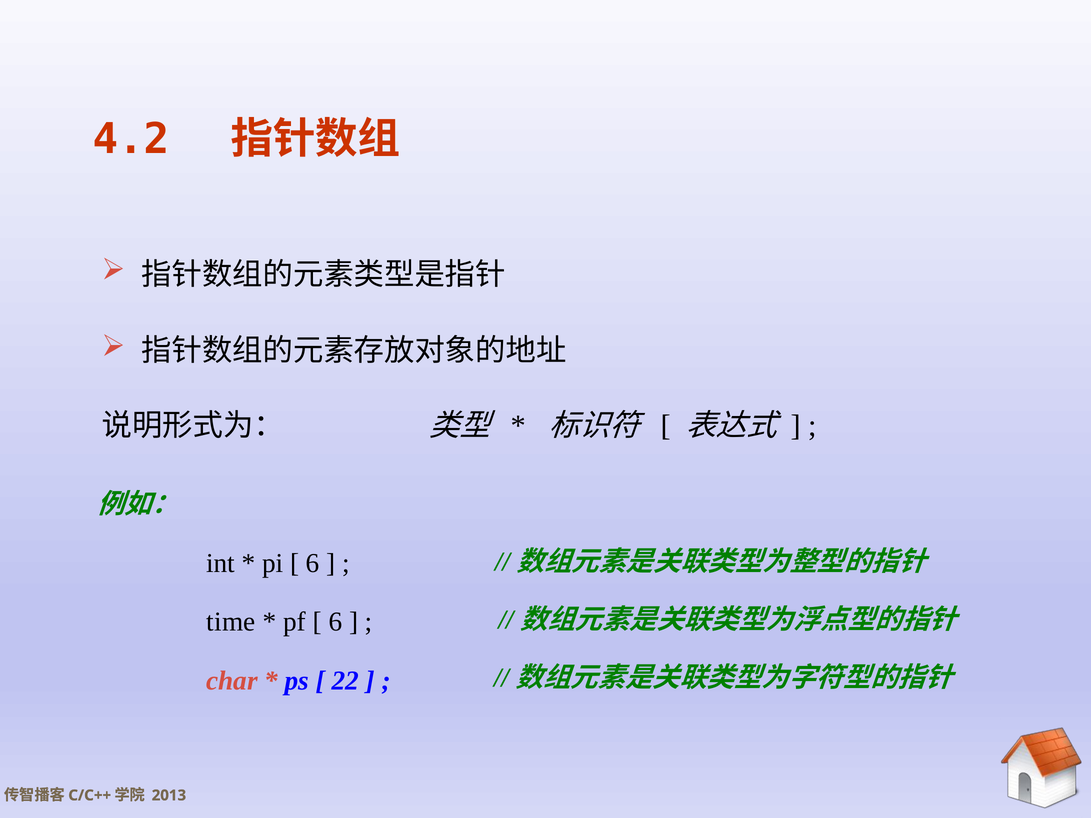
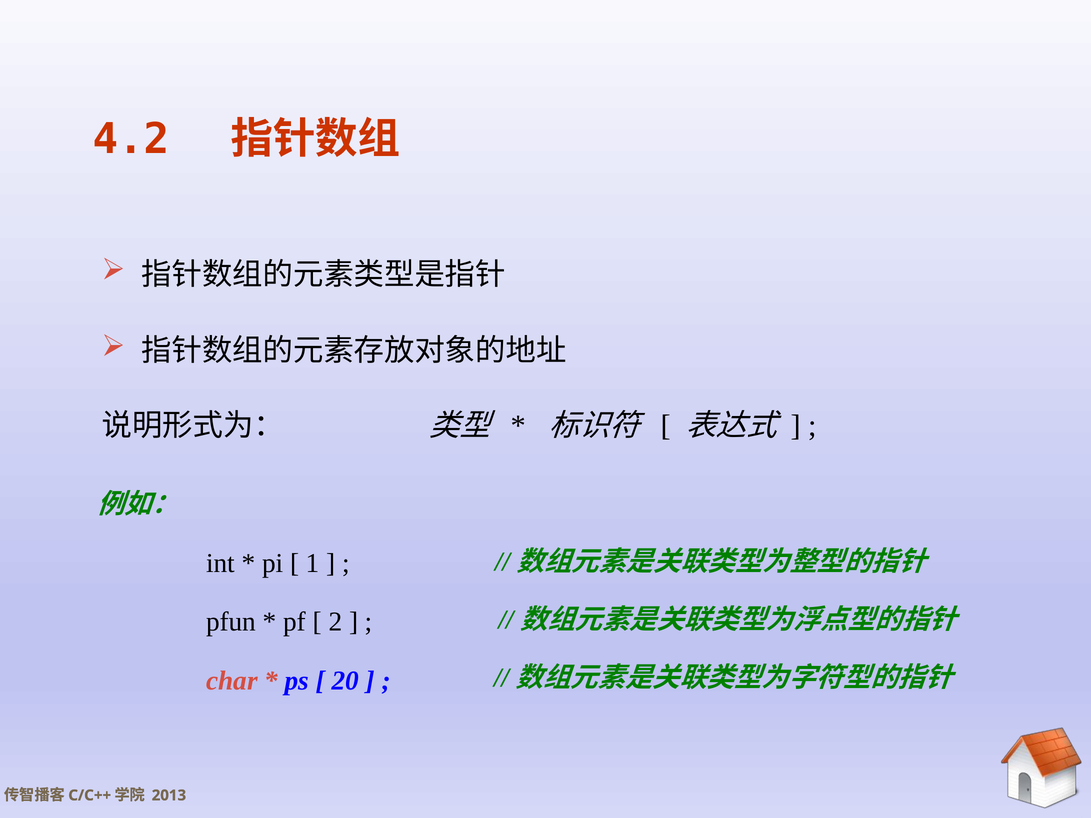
6 at (313, 563): 6 -> 1
time: time -> pfun
6 at (335, 622): 6 -> 2
22: 22 -> 20
